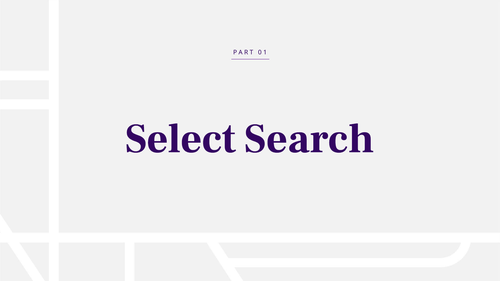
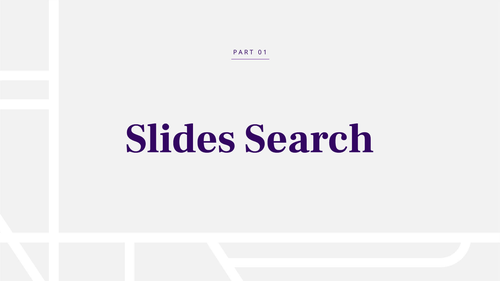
Select: Select -> Slides
